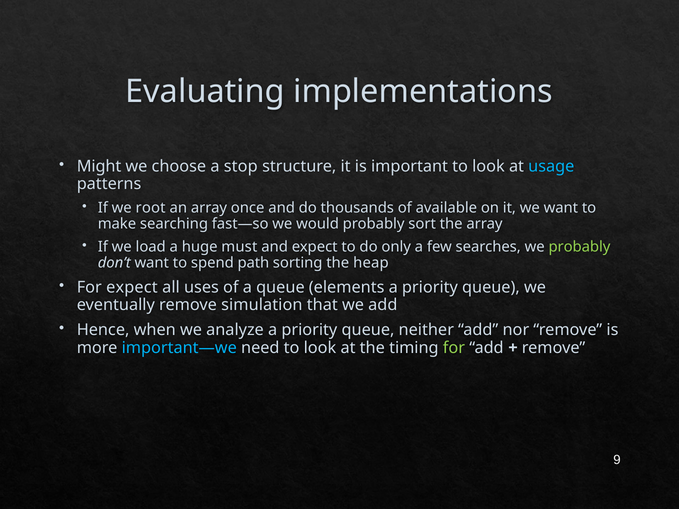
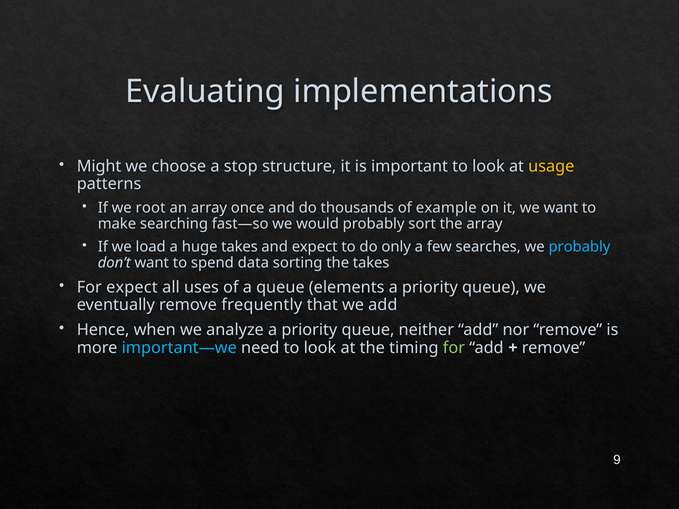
usage colour: light blue -> yellow
available: available -> example
huge must: must -> takes
probably at (579, 247) colour: light green -> light blue
path: path -> data
the heap: heap -> takes
simulation: simulation -> frequently
